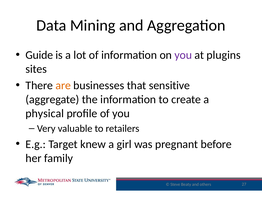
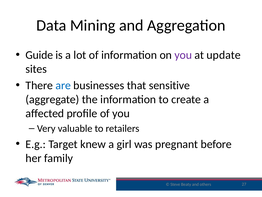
plugins: plugins -> update
are colour: orange -> blue
physical: physical -> affected
